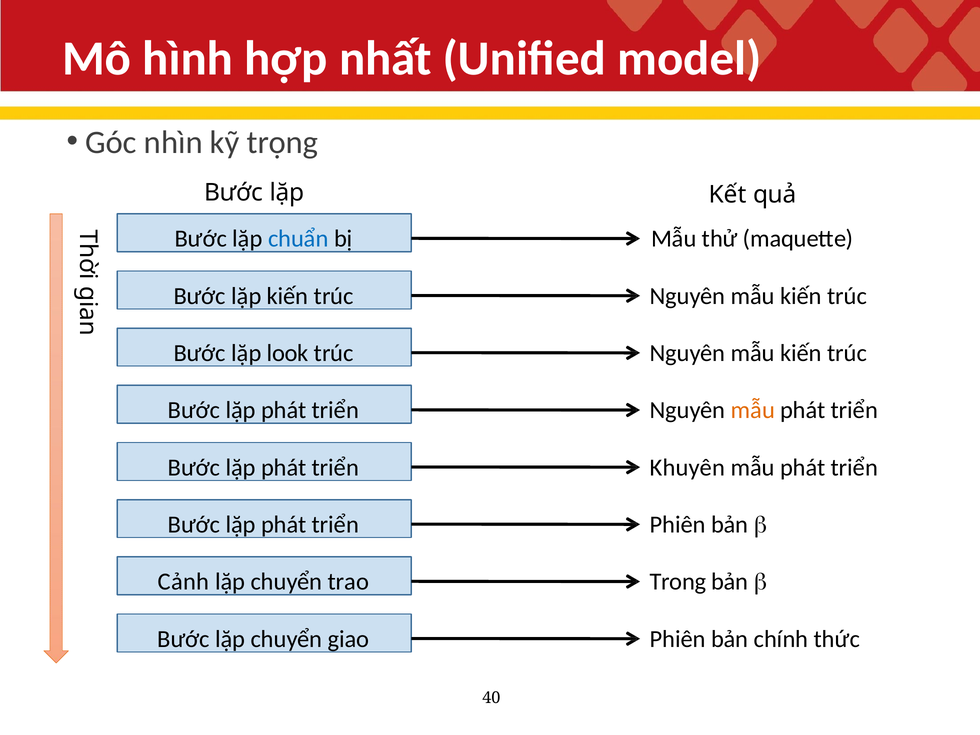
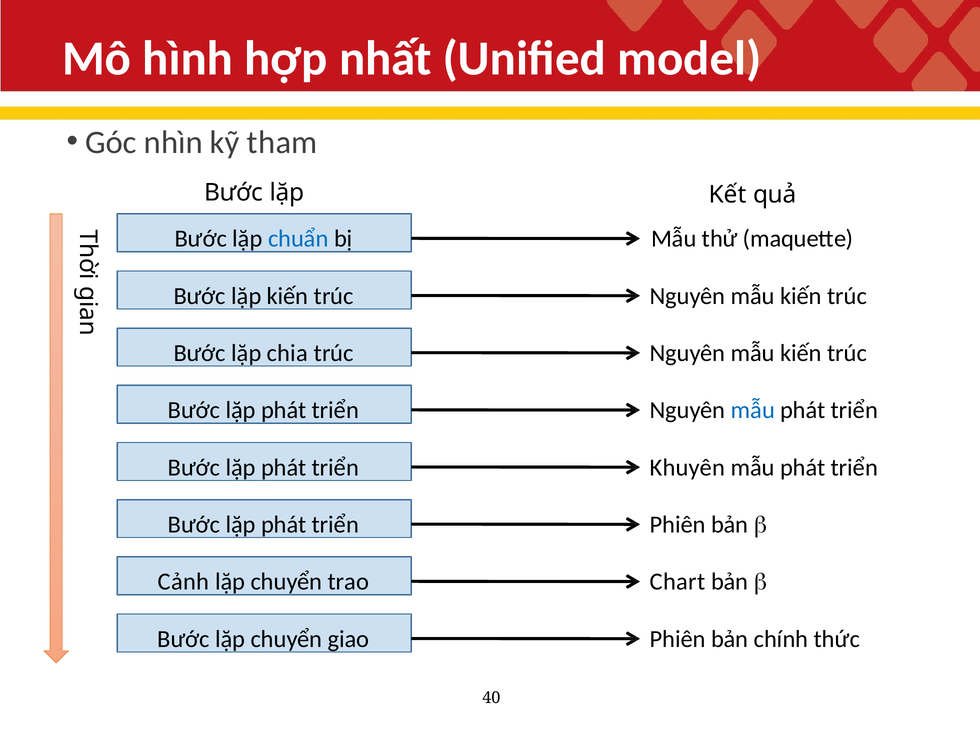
trọng: trọng -> tham
look: look -> chia
mẫu at (753, 410) colour: orange -> blue
Trong: Trong -> Chart
